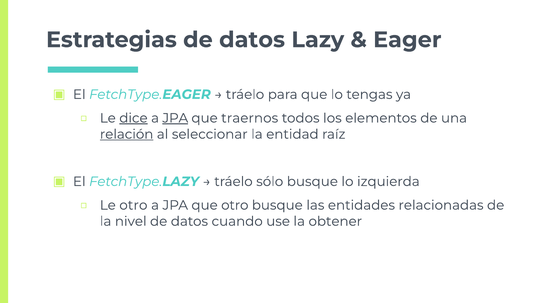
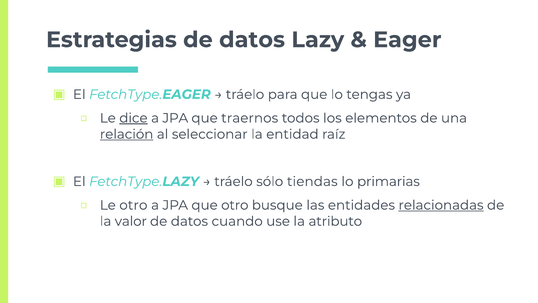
JPA at (175, 118) underline: present -> none
sólo busque: busque -> tiendas
izquierda: izquierda -> primarias
relacionadas underline: none -> present
nivel: nivel -> valor
obtener: obtener -> atributo
